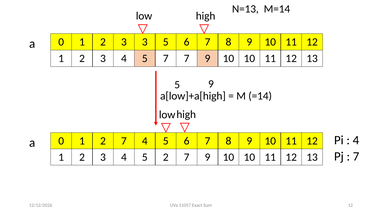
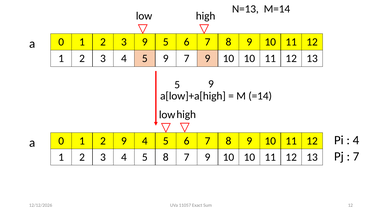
3 3: 3 -> 9
4 5 7: 7 -> 9
1 2 7: 7 -> 9
5 2: 2 -> 8
